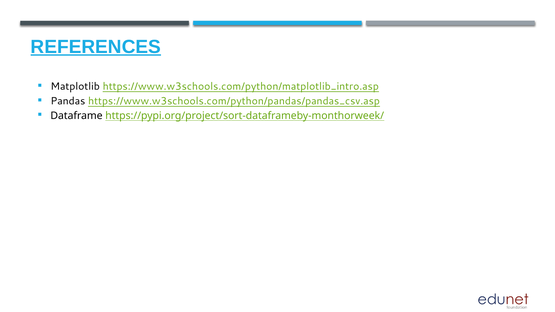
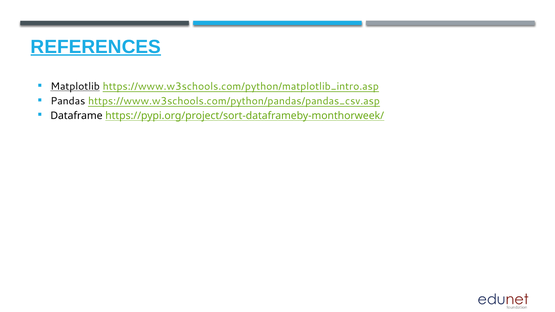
Matplotlib underline: none -> present
